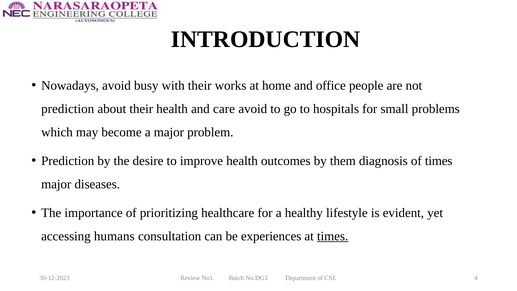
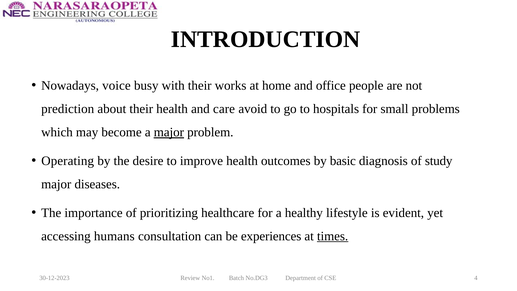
Nowadays avoid: avoid -> voice
major at (169, 132) underline: none -> present
Prediction at (68, 161): Prediction -> Operating
them: them -> basic
of times: times -> study
